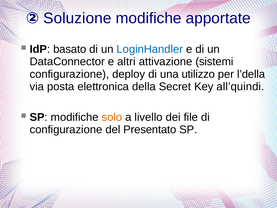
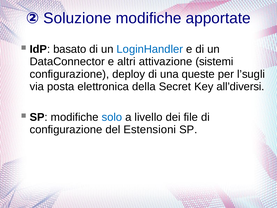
utilizzo: utilizzo -> queste
l’della: l’della -> l’sugli
all’quindi: all’quindi -> all’diversi
solo colour: orange -> blue
Presentato: Presentato -> Estensioni
